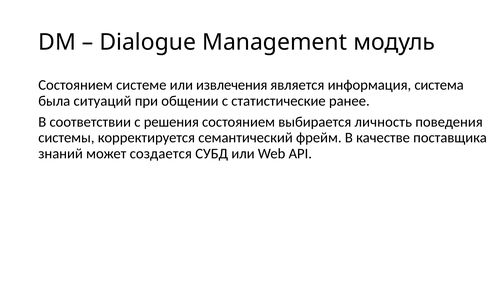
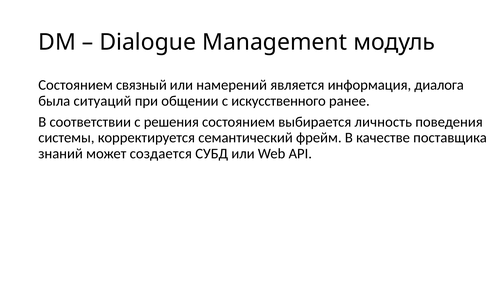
системе: системе -> связный
извлечения: извлечения -> намерений
система: система -> диалога
статистические: статистические -> искусственного
